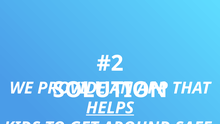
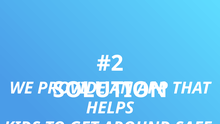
HELPS underline: present -> none
